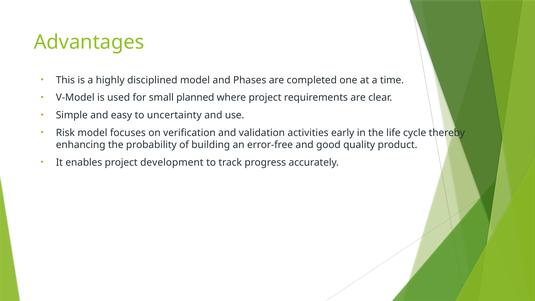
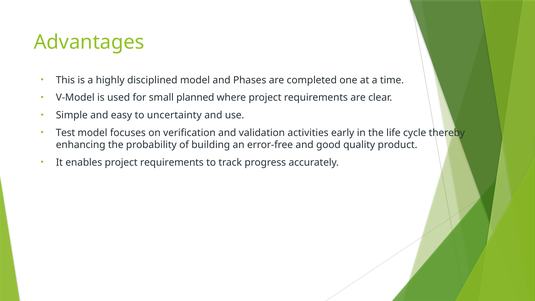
Risk: Risk -> Test
enables project development: development -> requirements
